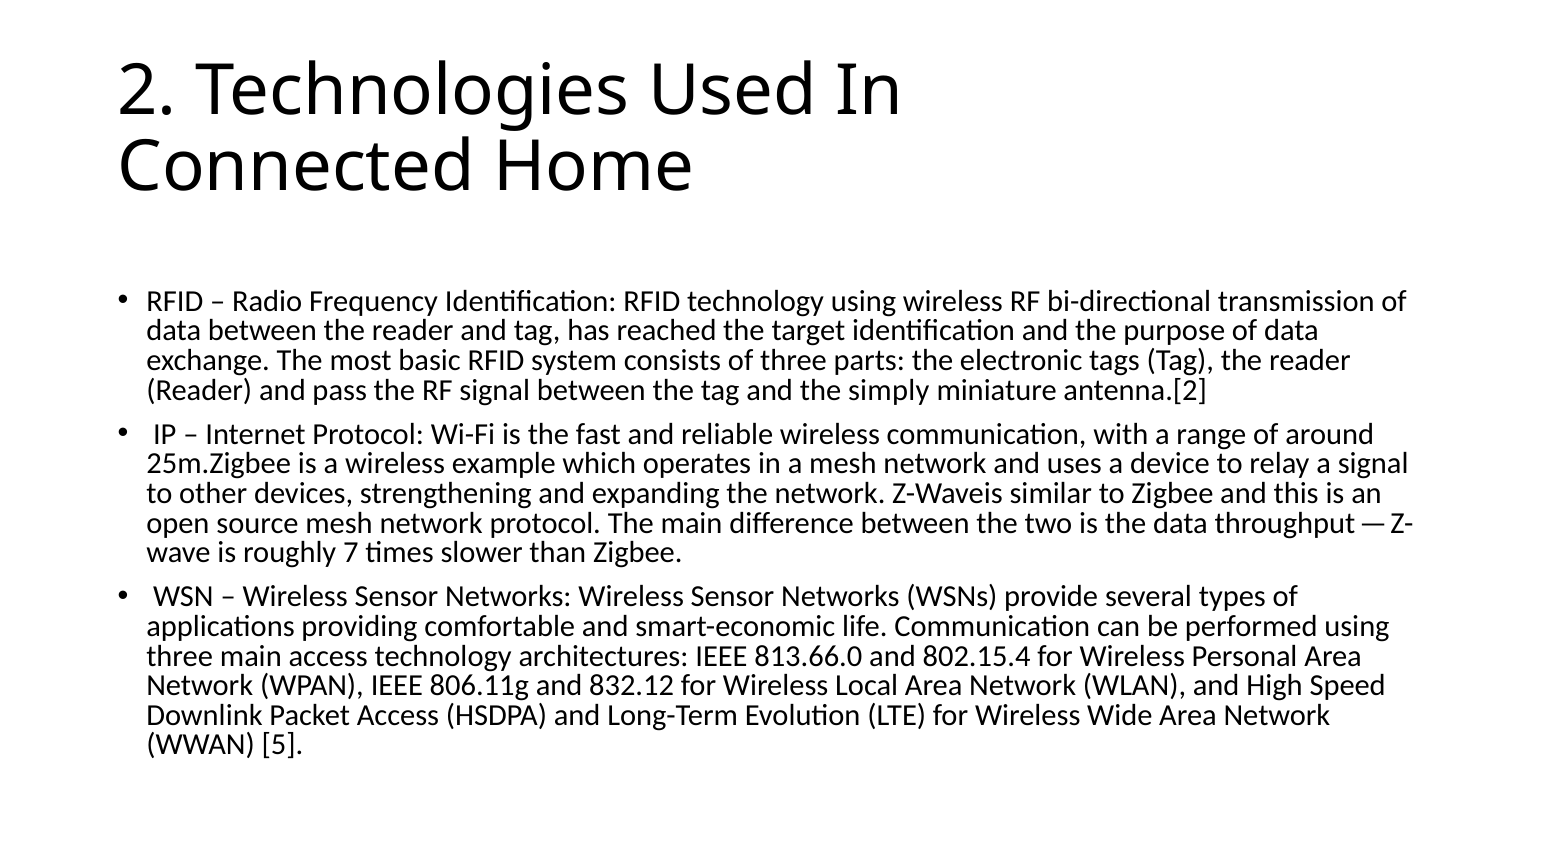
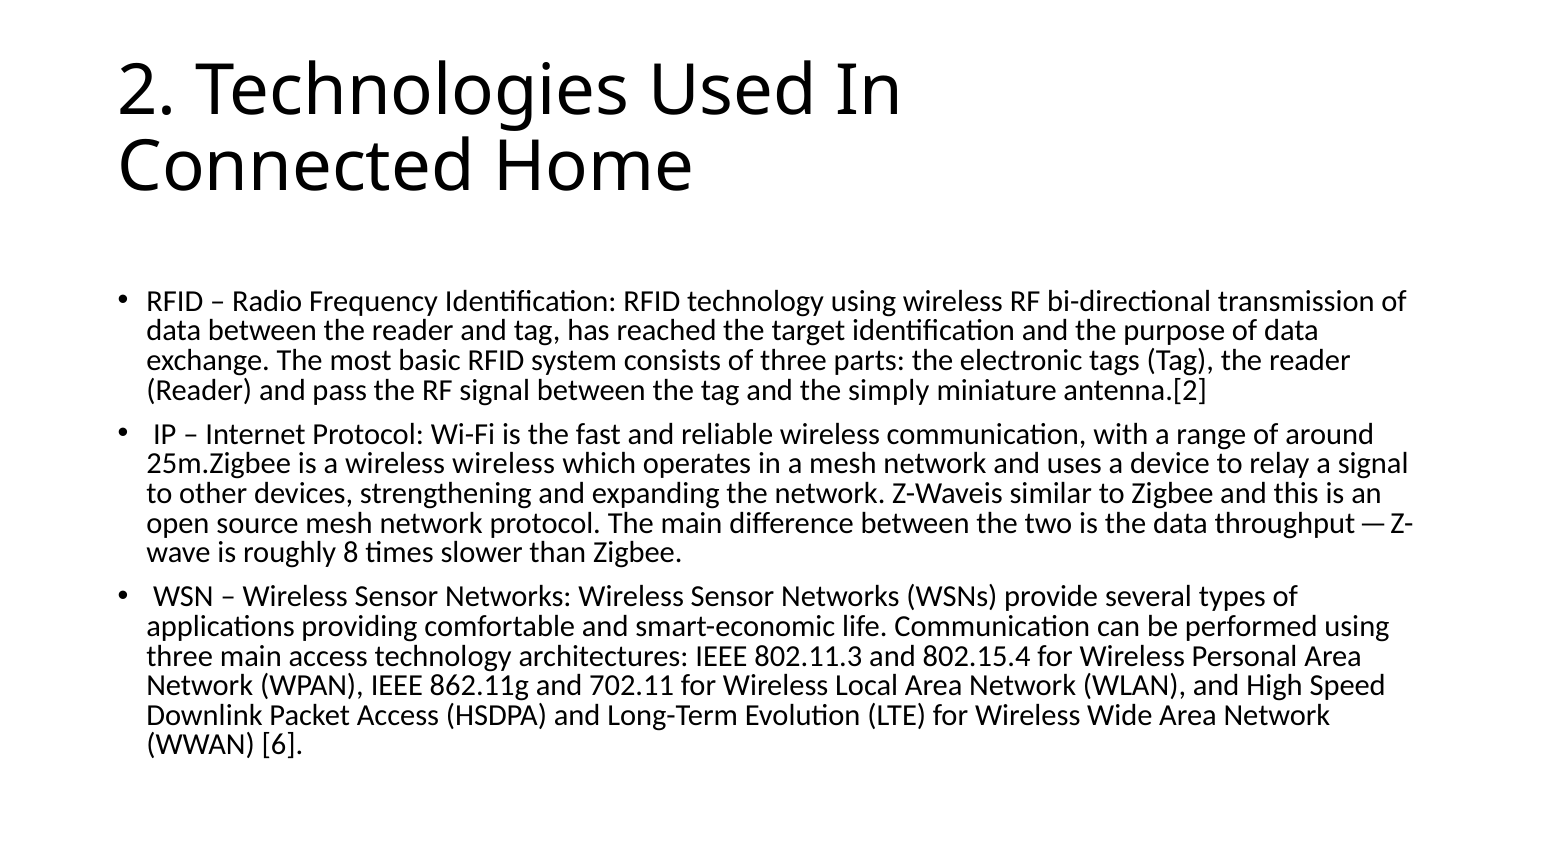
wireless example: example -> wireless
7: 7 -> 8
813.66.0: 813.66.0 -> 802.11.3
806.11g: 806.11g -> 862.11g
832.12: 832.12 -> 702.11
5: 5 -> 6
